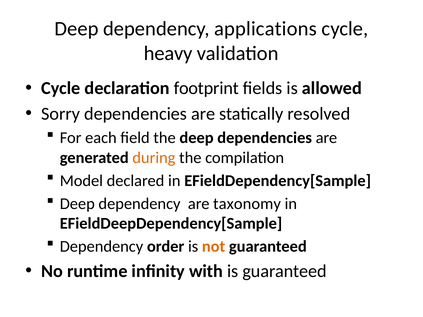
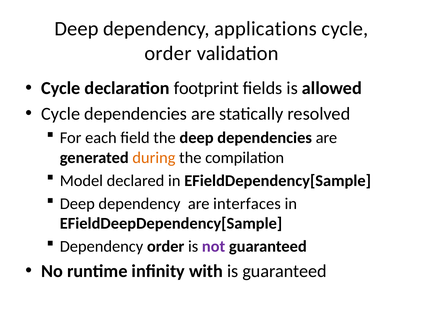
heavy at (168, 53): heavy -> order
Sorry at (61, 114): Sorry -> Cycle
taxonomy: taxonomy -> interfaces
not colour: orange -> purple
